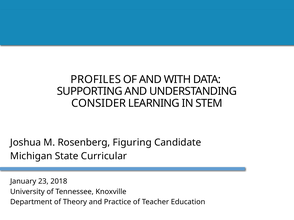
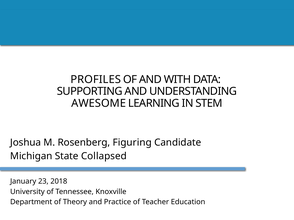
CONSIDER: CONSIDER -> AWESOME
Curricular: Curricular -> Collapsed
